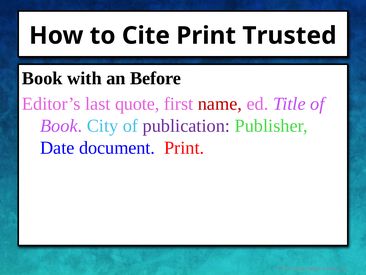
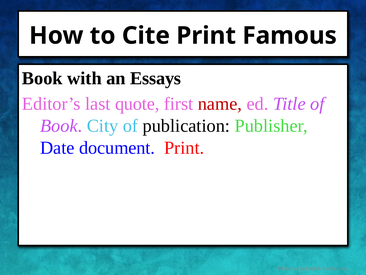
Trusted: Trusted -> Famous
Before: Before -> Essays
publication colour: purple -> black
